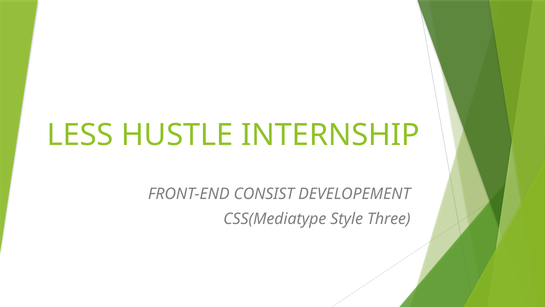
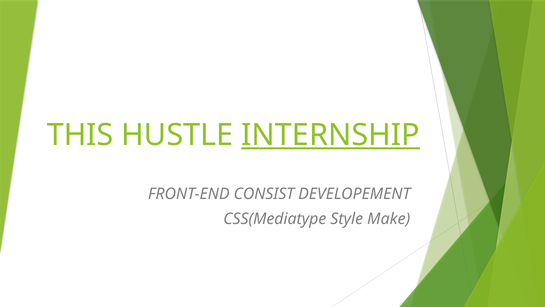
LESS: LESS -> THIS
INTERNSHIP underline: none -> present
Three: Three -> Make
